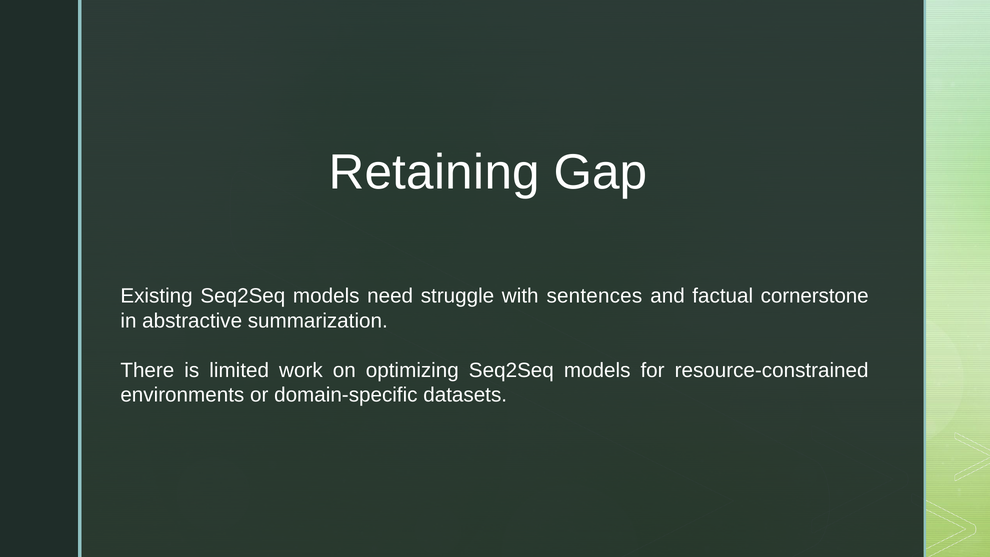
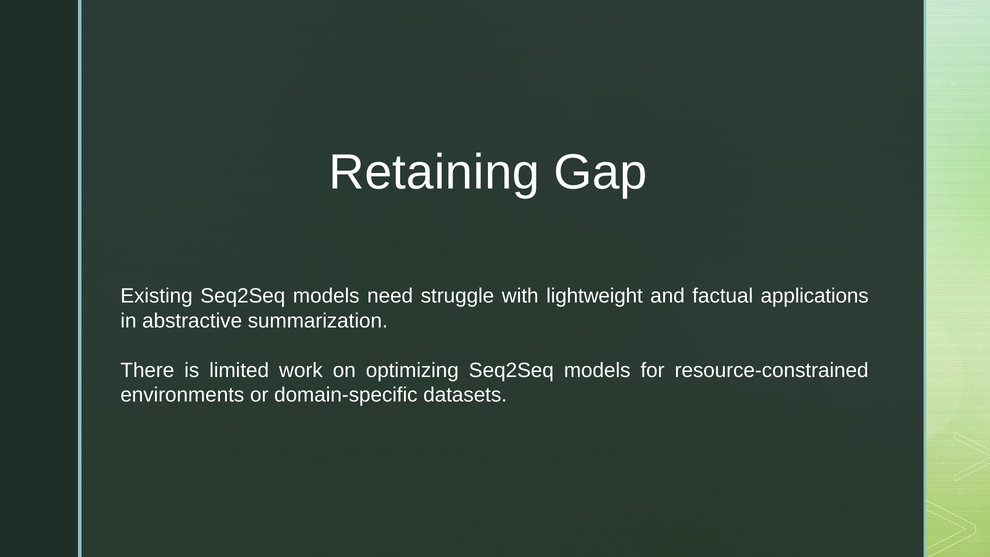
sentences: sentences -> lightweight
cornerstone: cornerstone -> applications
